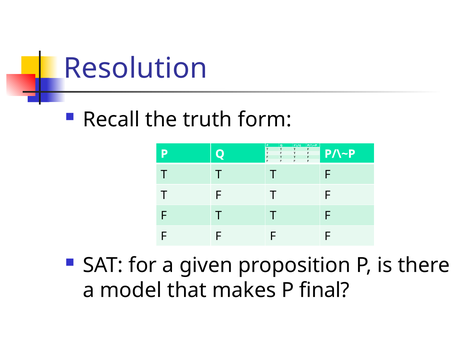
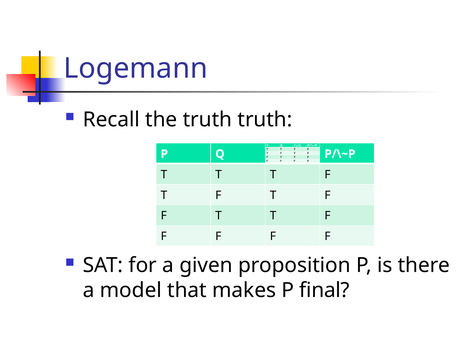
Resolution: Resolution -> Logemann
truth form: form -> truth
